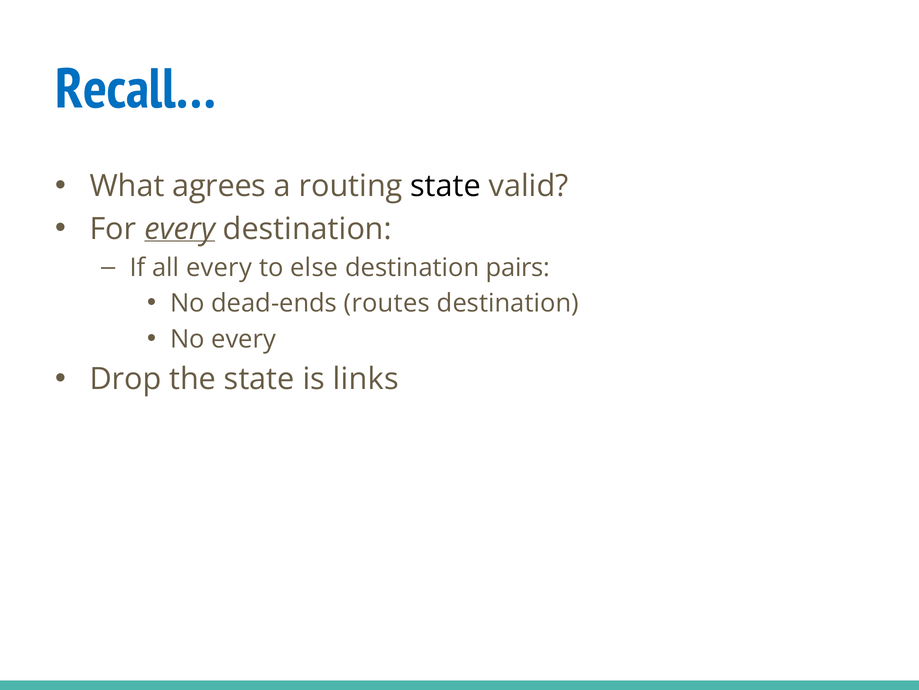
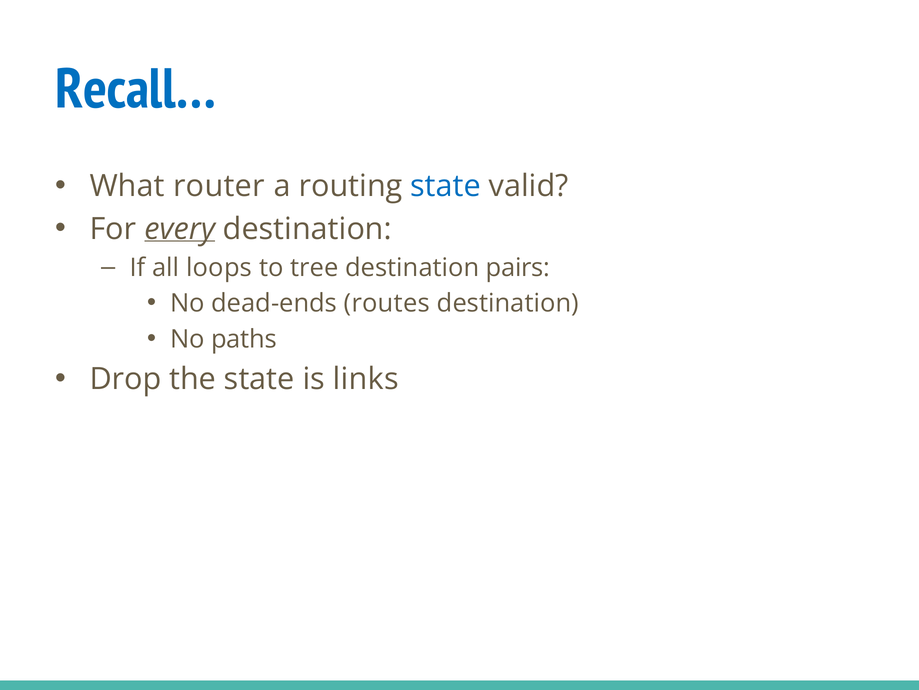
agrees: agrees -> router
state at (446, 186) colour: black -> blue
all every: every -> loops
else: else -> tree
No every: every -> paths
